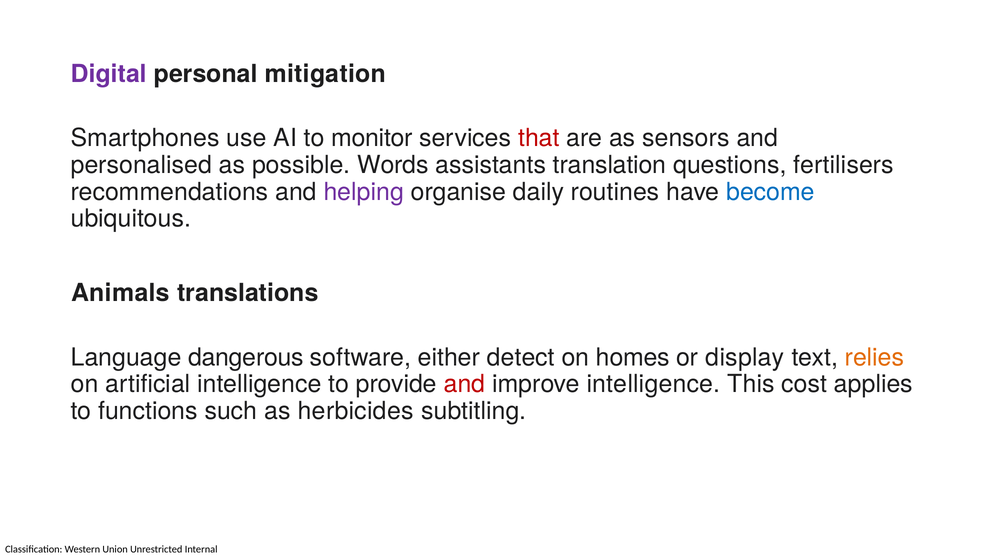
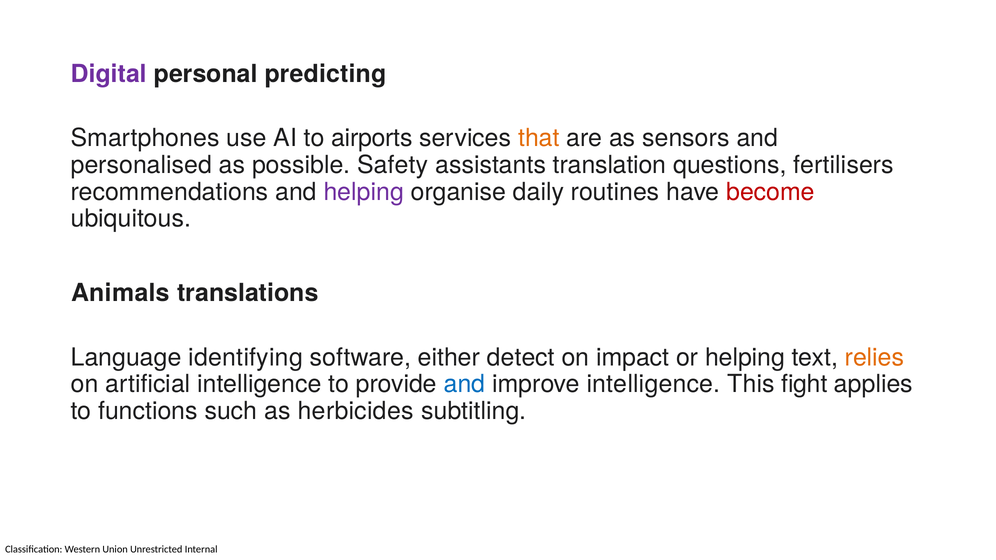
mitigation: mitigation -> predicting
monitor: monitor -> airports
that colour: red -> orange
Words: Words -> Safety
become colour: blue -> red
dangerous: dangerous -> identifying
homes: homes -> impact
or display: display -> helping
and at (464, 384) colour: red -> blue
cost: cost -> fight
